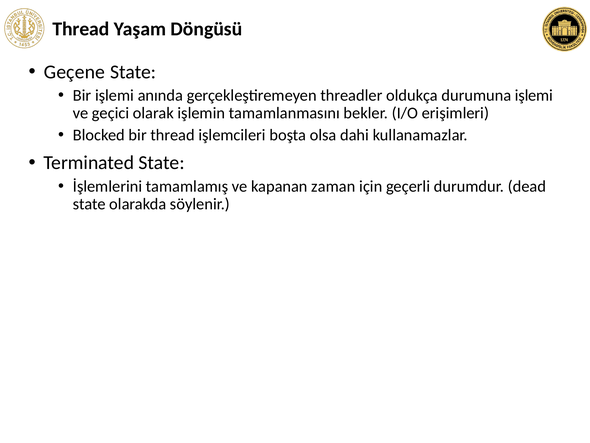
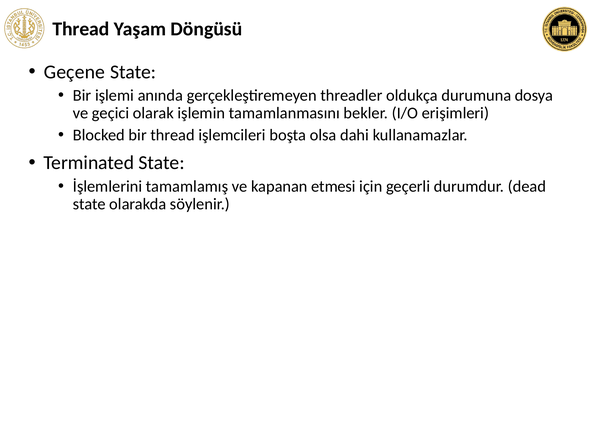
durumuna işlemi: işlemi -> dosya
zaman: zaman -> etmesi
